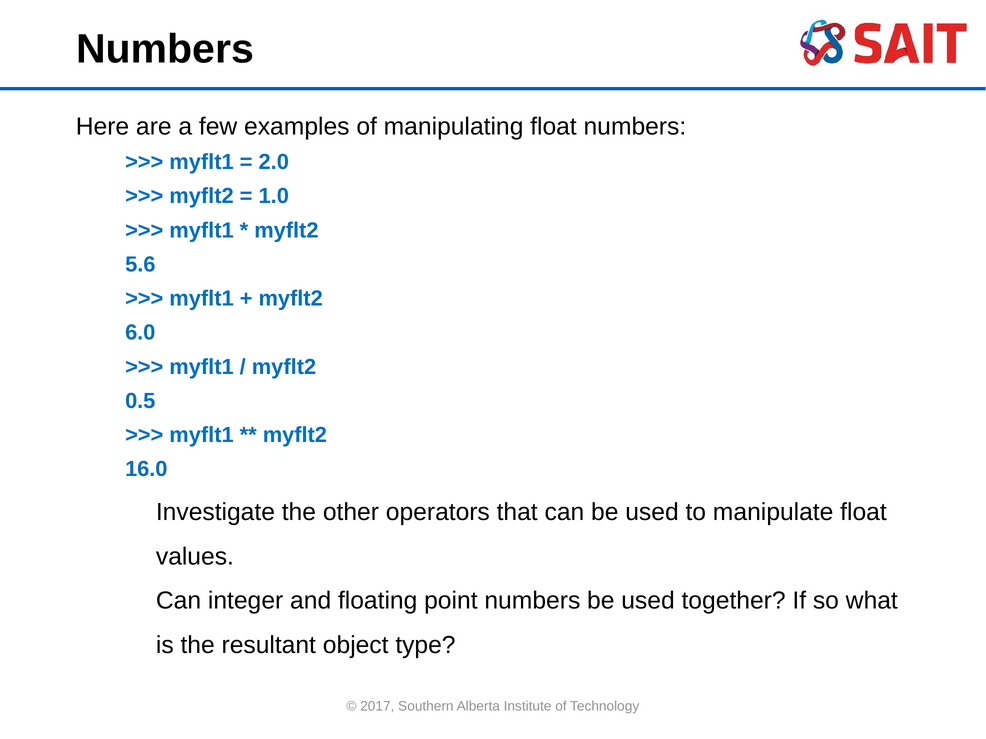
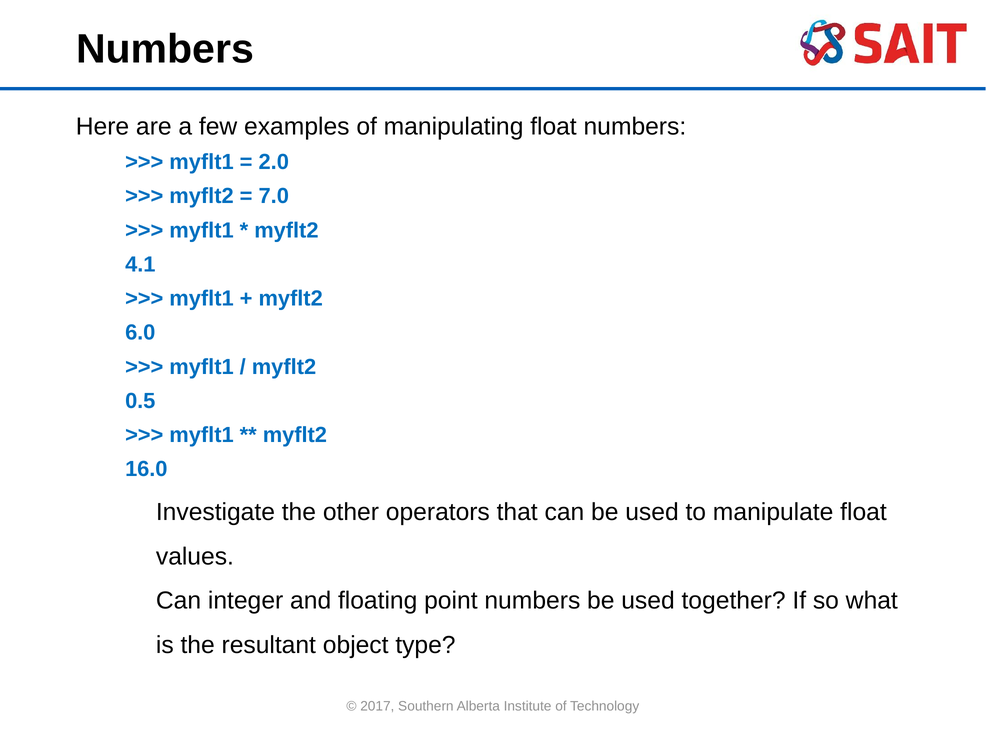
1.0: 1.0 -> 7.0
5.6: 5.6 -> 4.1
